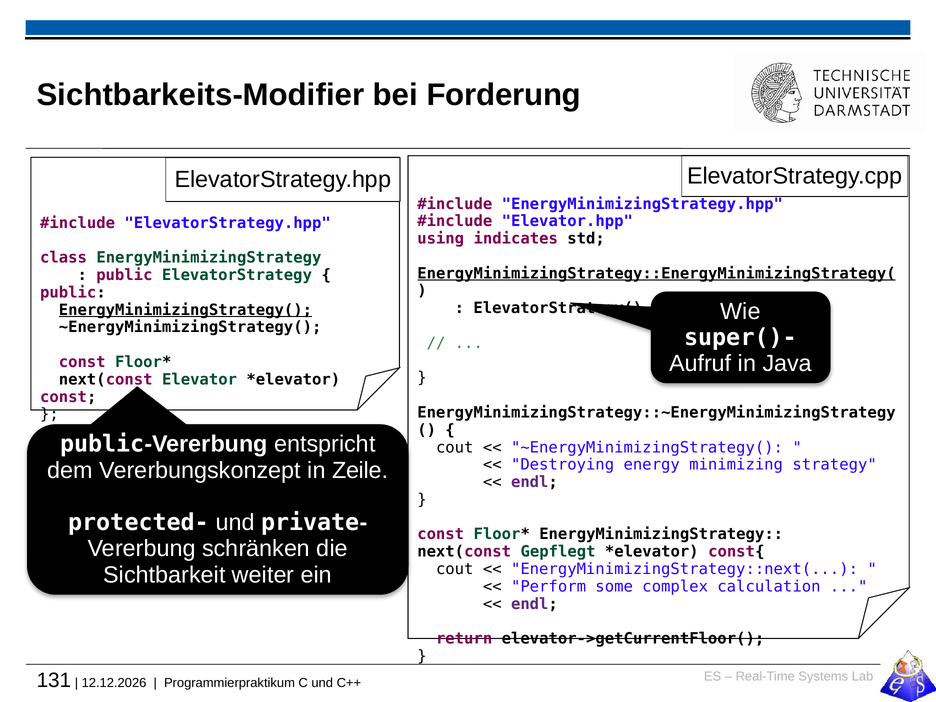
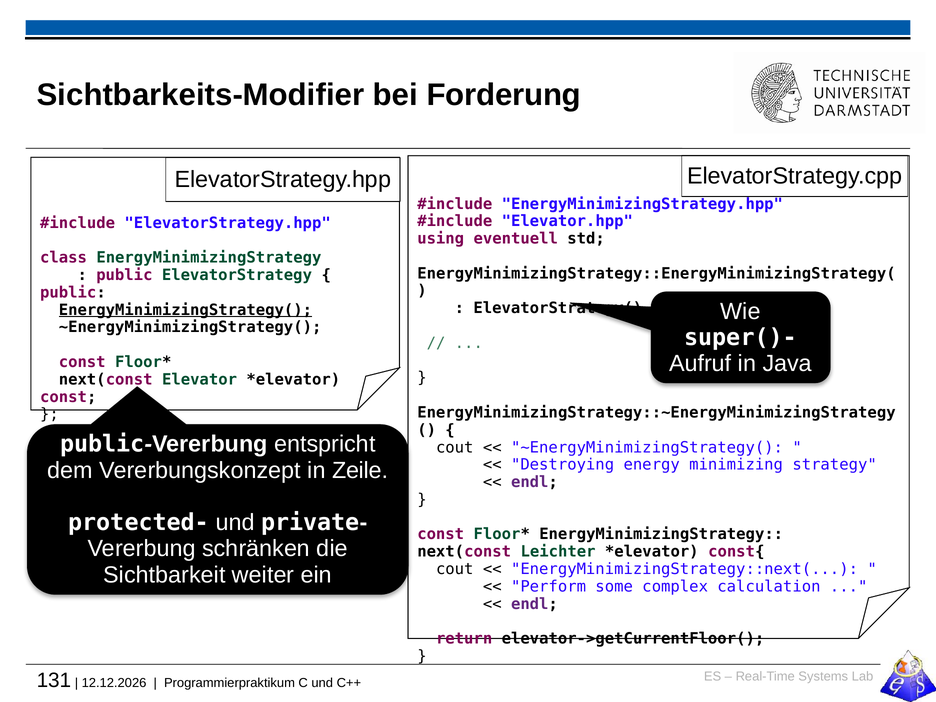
indicates: indicates -> eventuell
EnergyMinimizingStrategy::EnergyMinimizingStrategy( underline: present -> none
Gepflegt: Gepflegt -> Leichter
